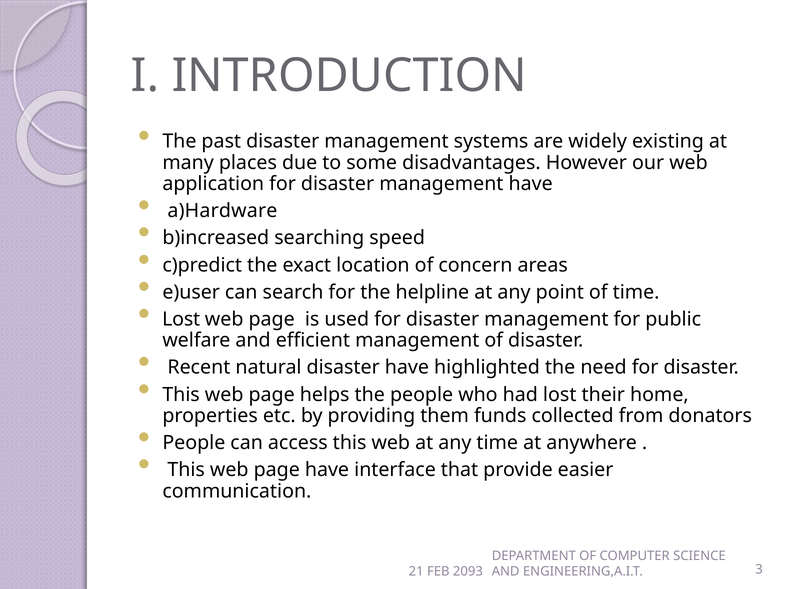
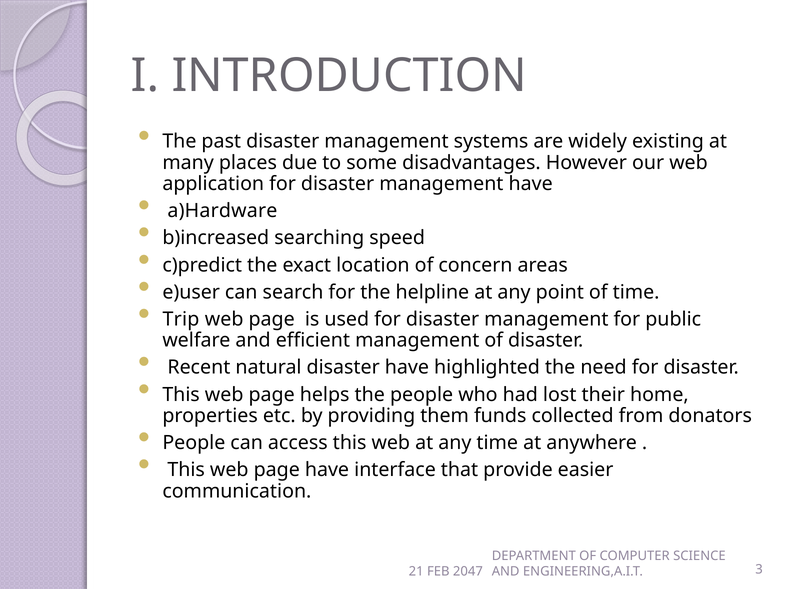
Lost at (181, 319): Lost -> Trip
2093: 2093 -> 2047
